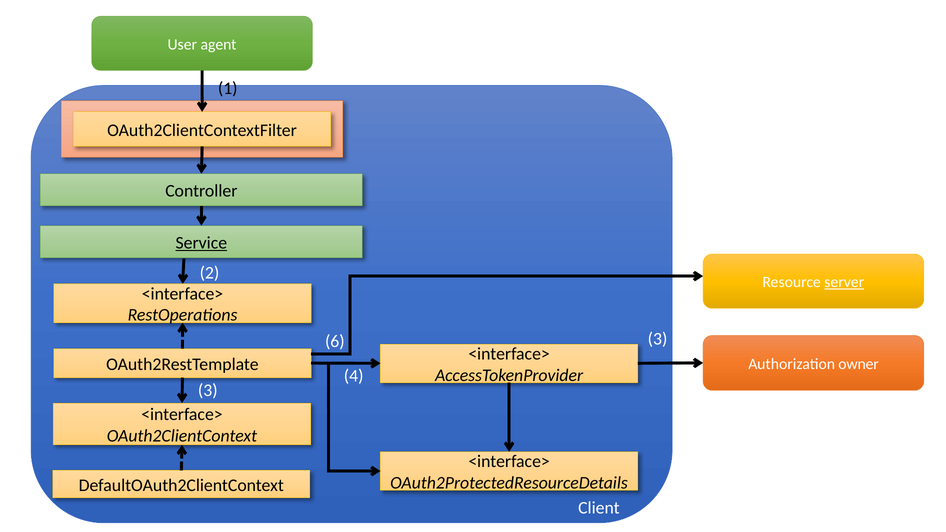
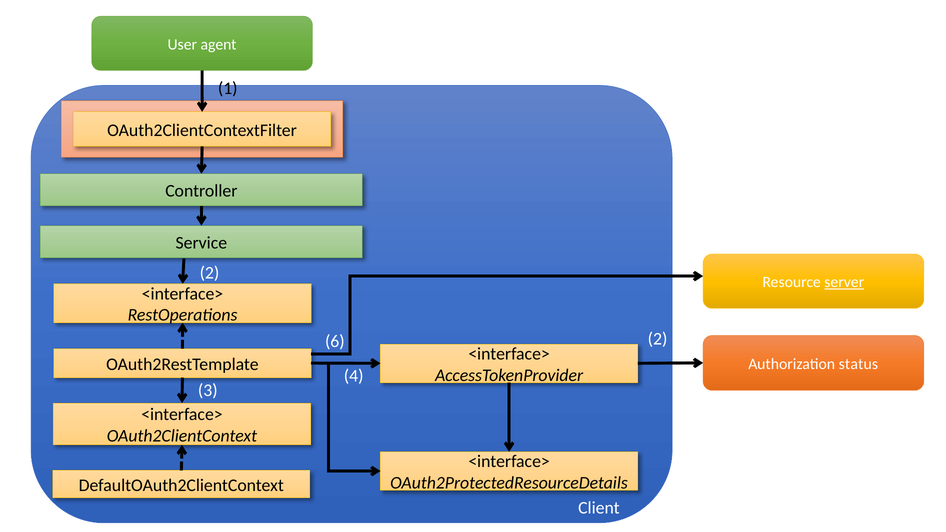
Service underline: present -> none
6 3: 3 -> 2
owner: owner -> status
